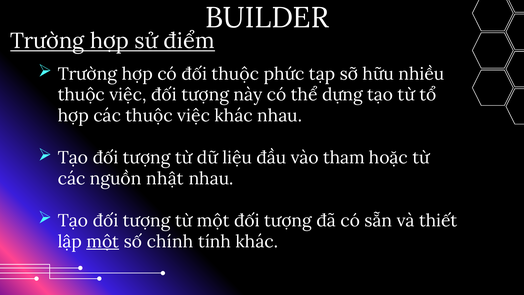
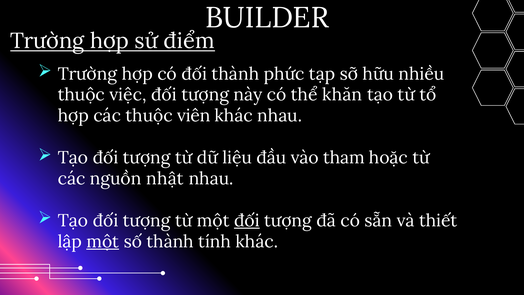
đối thuộc: thuộc -> thành
dựng: dựng -> khăn
các thuộc việc: việc -> viên
đối at (247, 221) underline: none -> present
số chính: chính -> thành
